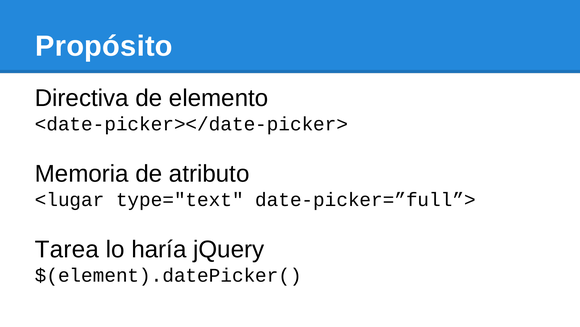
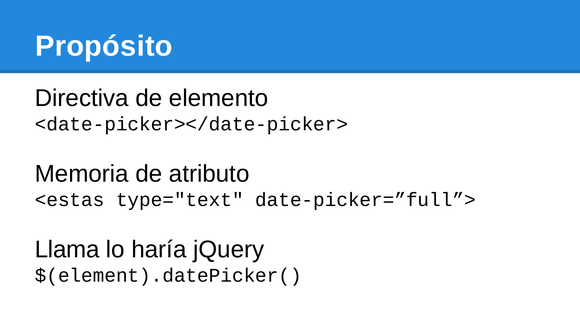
<lugar: <lugar -> <estas
Tarea: Tarea -> Llama
